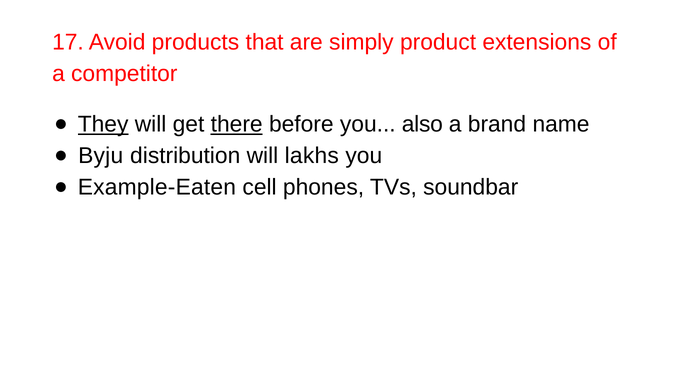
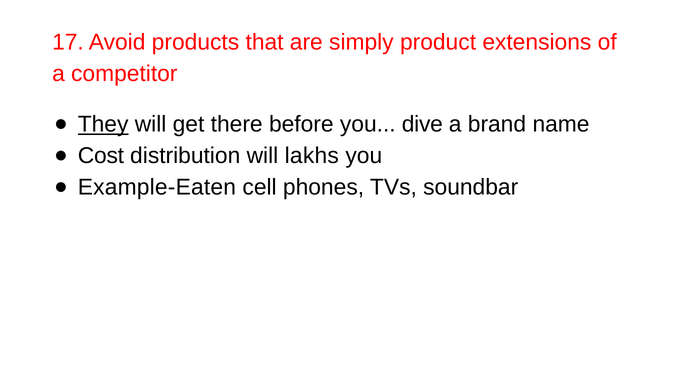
there underline: present -> none
also: also -> dive
Byju: Byju -> Cost
